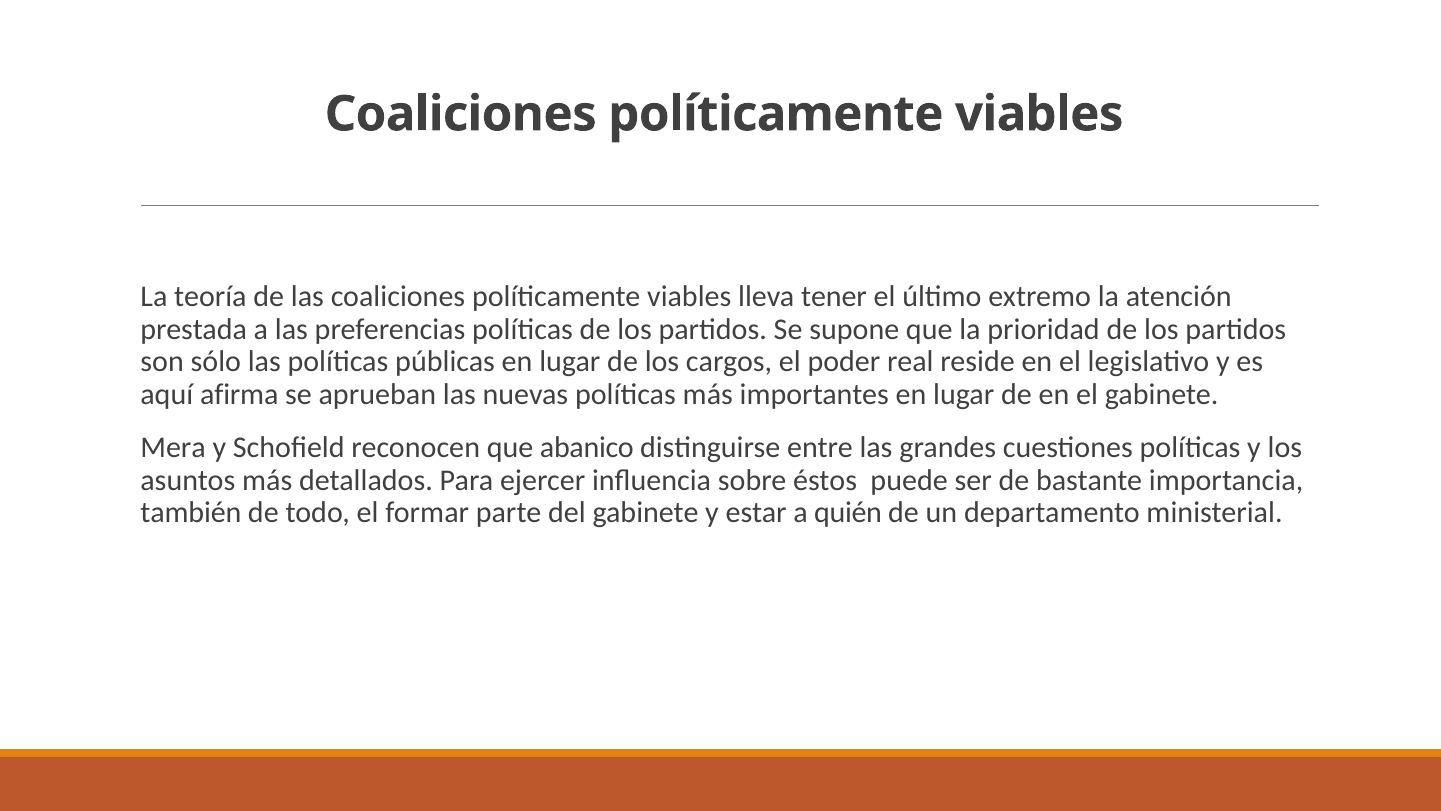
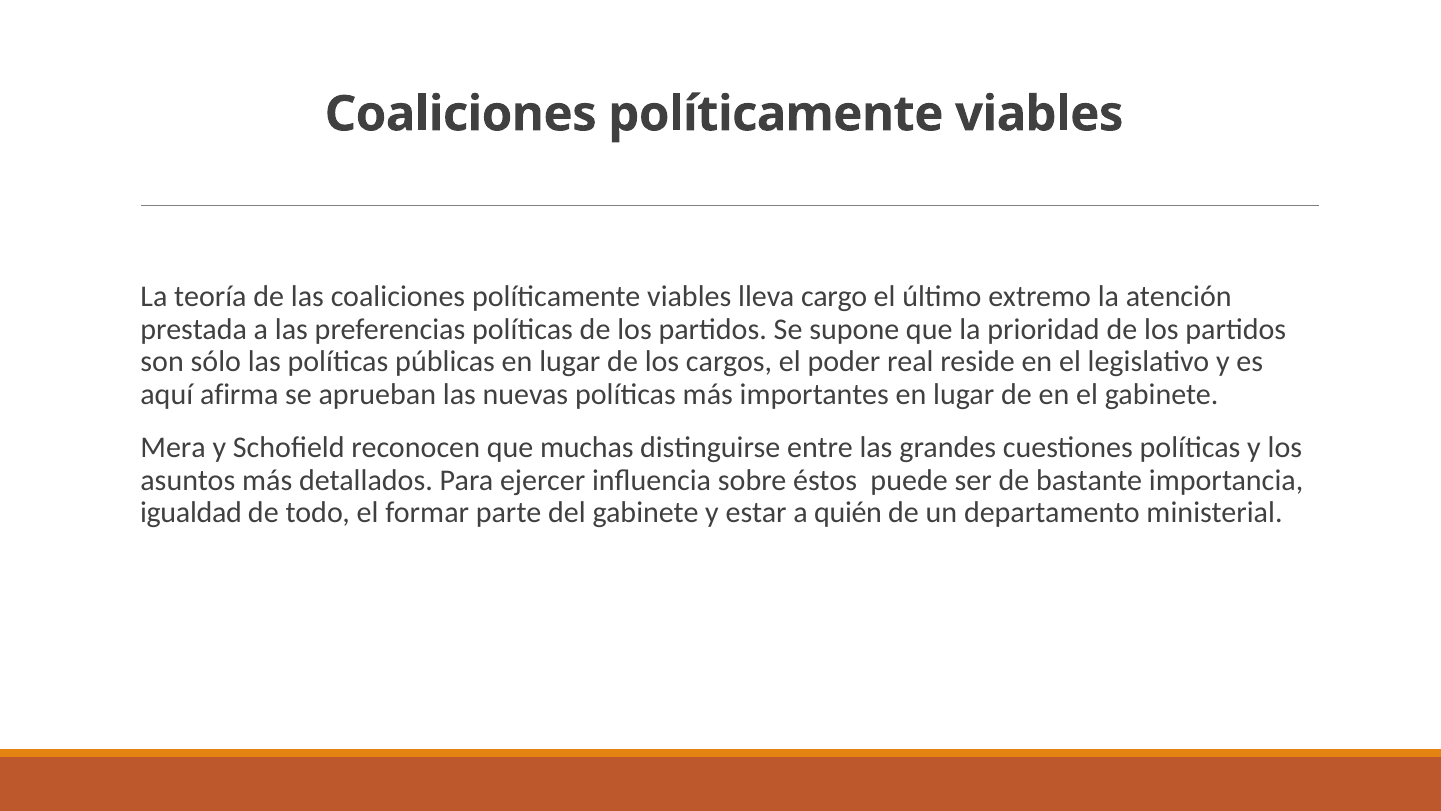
tener: tener -> cargo
abanico: abanico -> muchas
también: también -> igualdad
